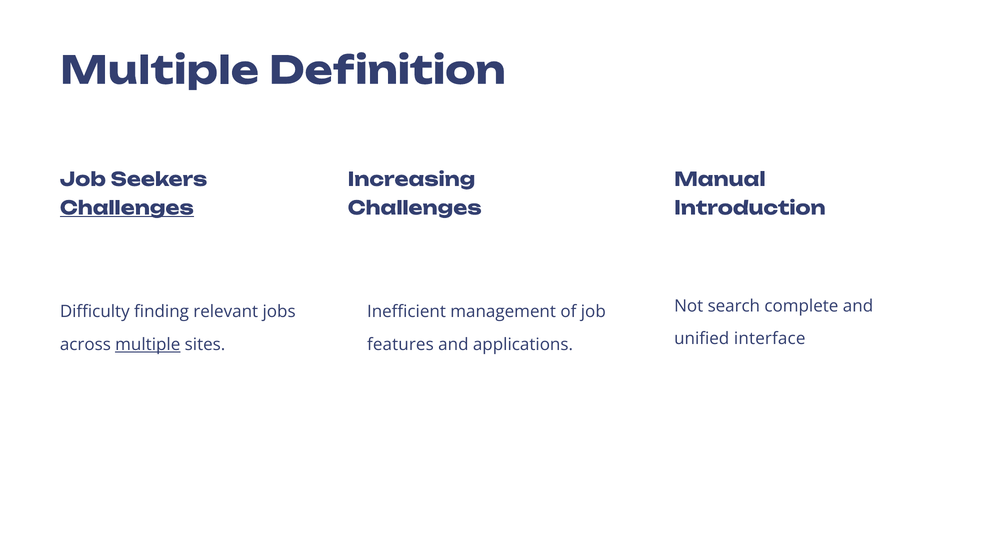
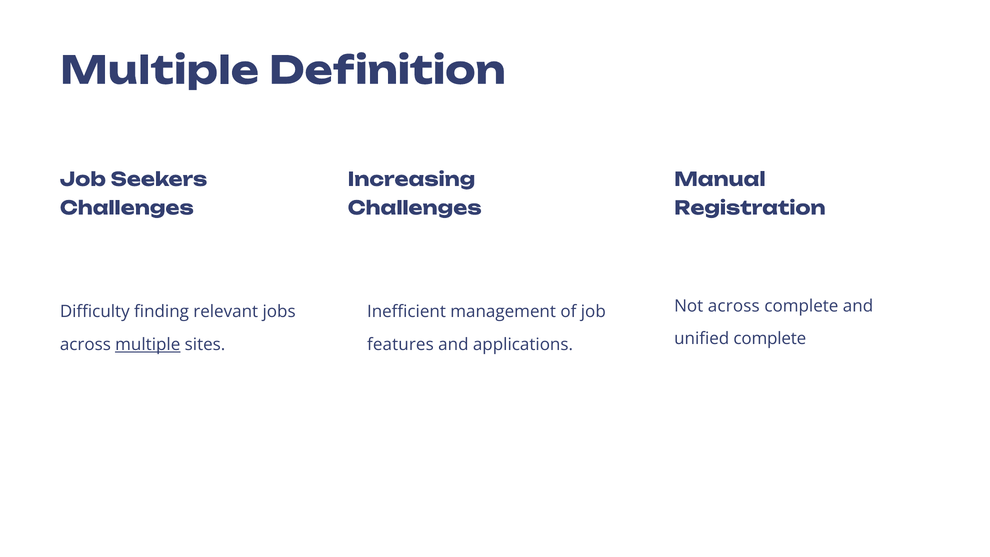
Challenges at (127, 208) underline: present -> none
Introduction: Introduction -> Registration
Not search: search -> across
unified interface: interface -> complete
